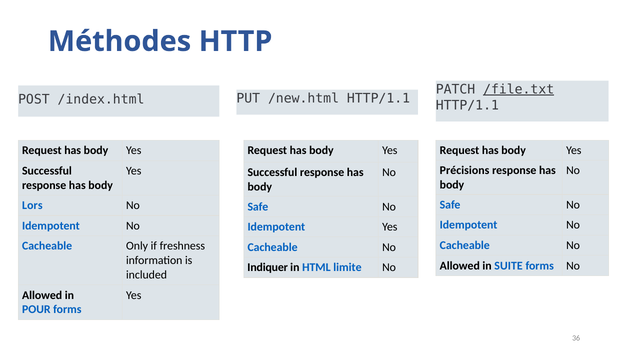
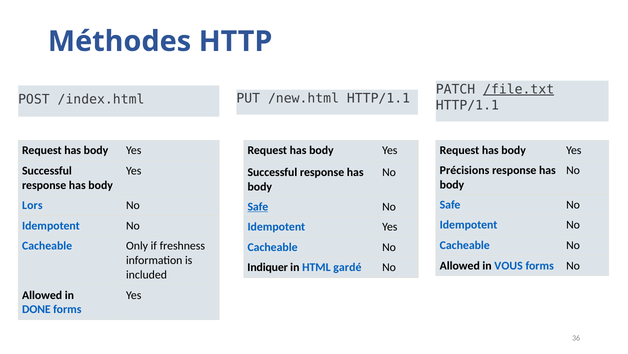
Safe at (258, 206) underline: none -> present
SUITE: SUITE -> VOUS
limite: limite -> gardé
POUR: POUR -> DONE
